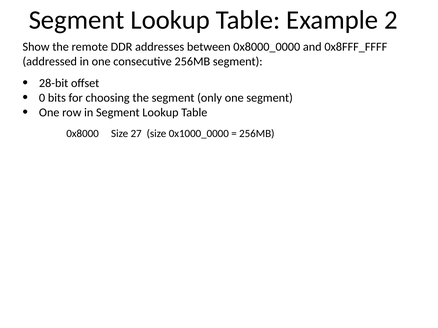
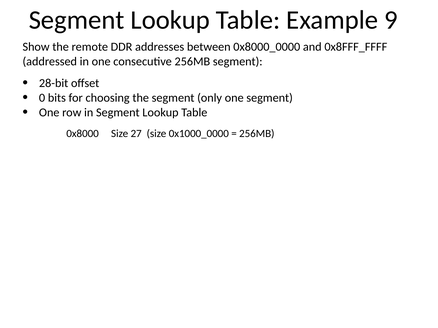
2: 2 -> 9
